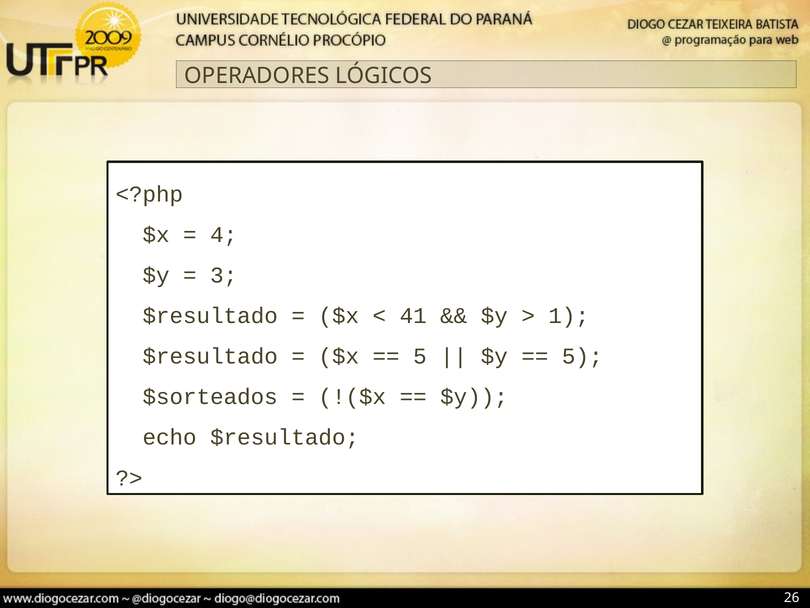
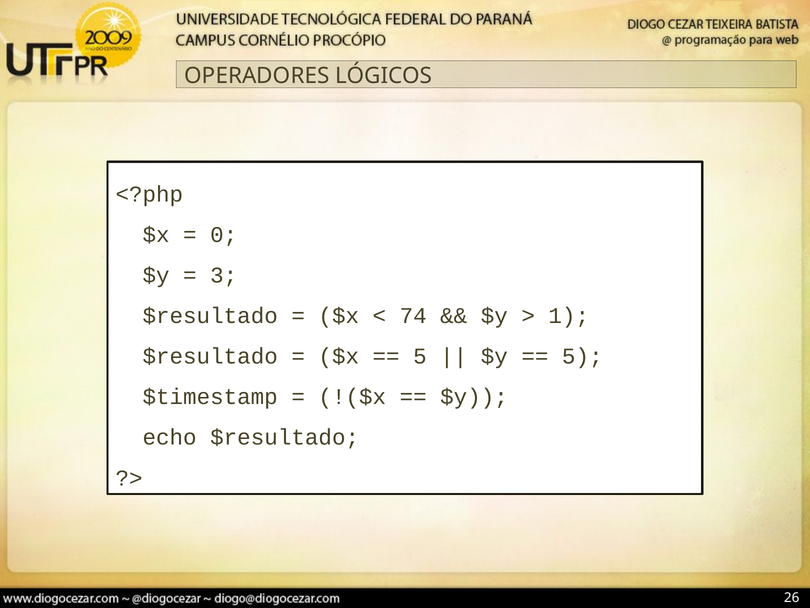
4: 4 -> 0
41: 41 -> 74
$sorteados: $sorteados -> $timestamp
